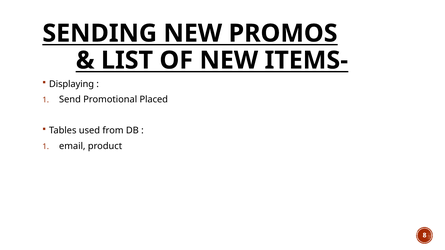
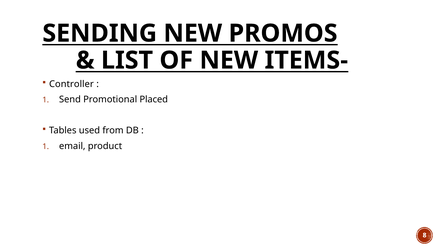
Displaying: Displaying -> Controller
